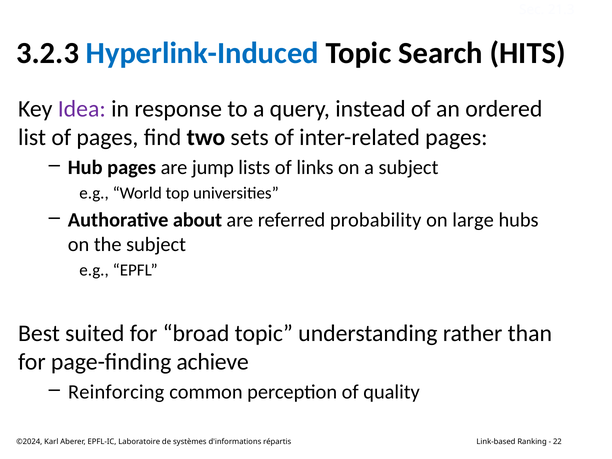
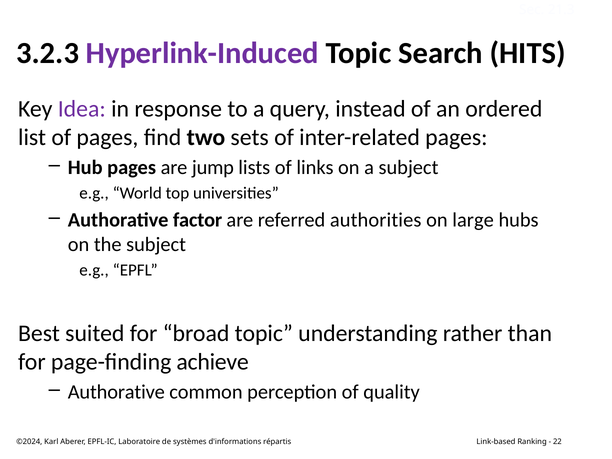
Hyperlink-Induced colour: blue -> purple
about: about -> factor
probability: probability -> authorities
Reinforcing at (116, 392): Reinforcing -> Authorative
